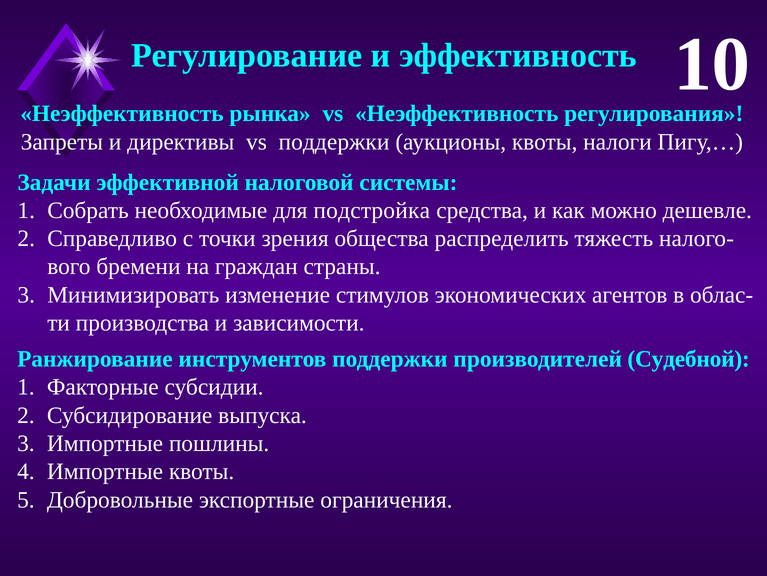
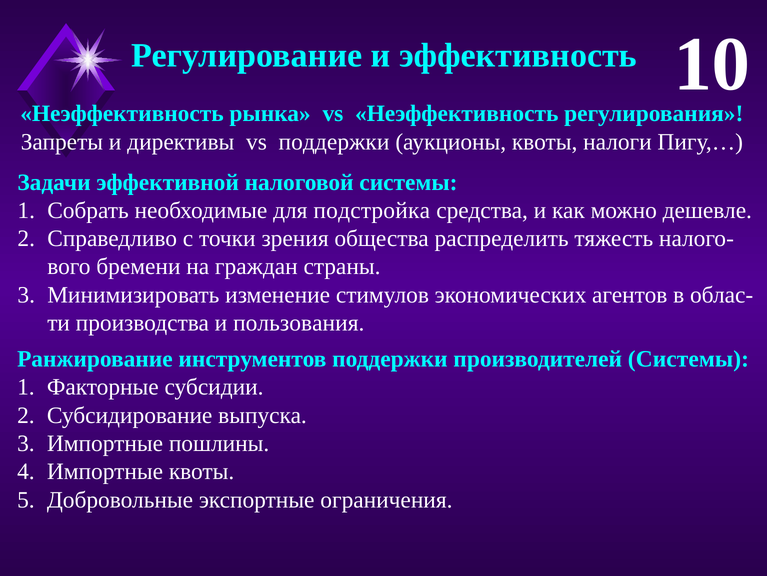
зависимости: зависимости -> пользования
производителей Судебной: Судебной -> Системы
